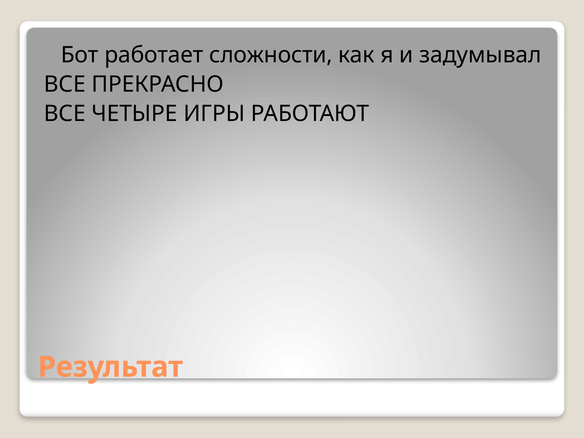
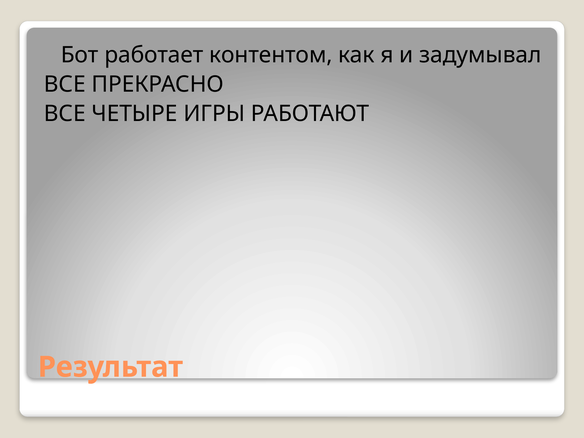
сложности: сложности -> контентом
